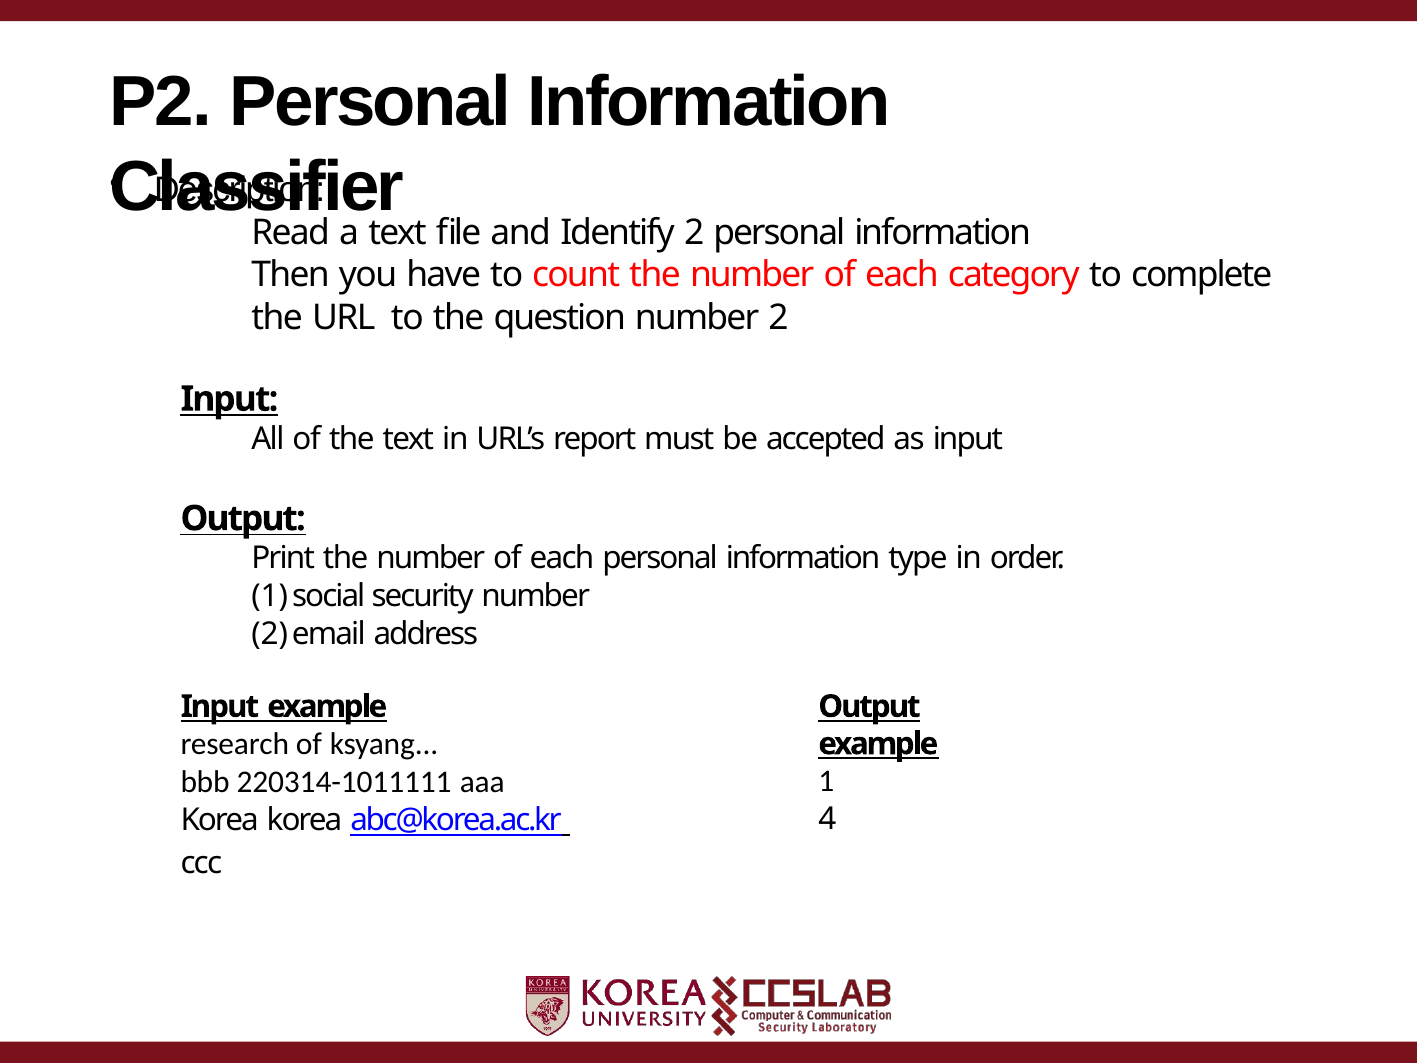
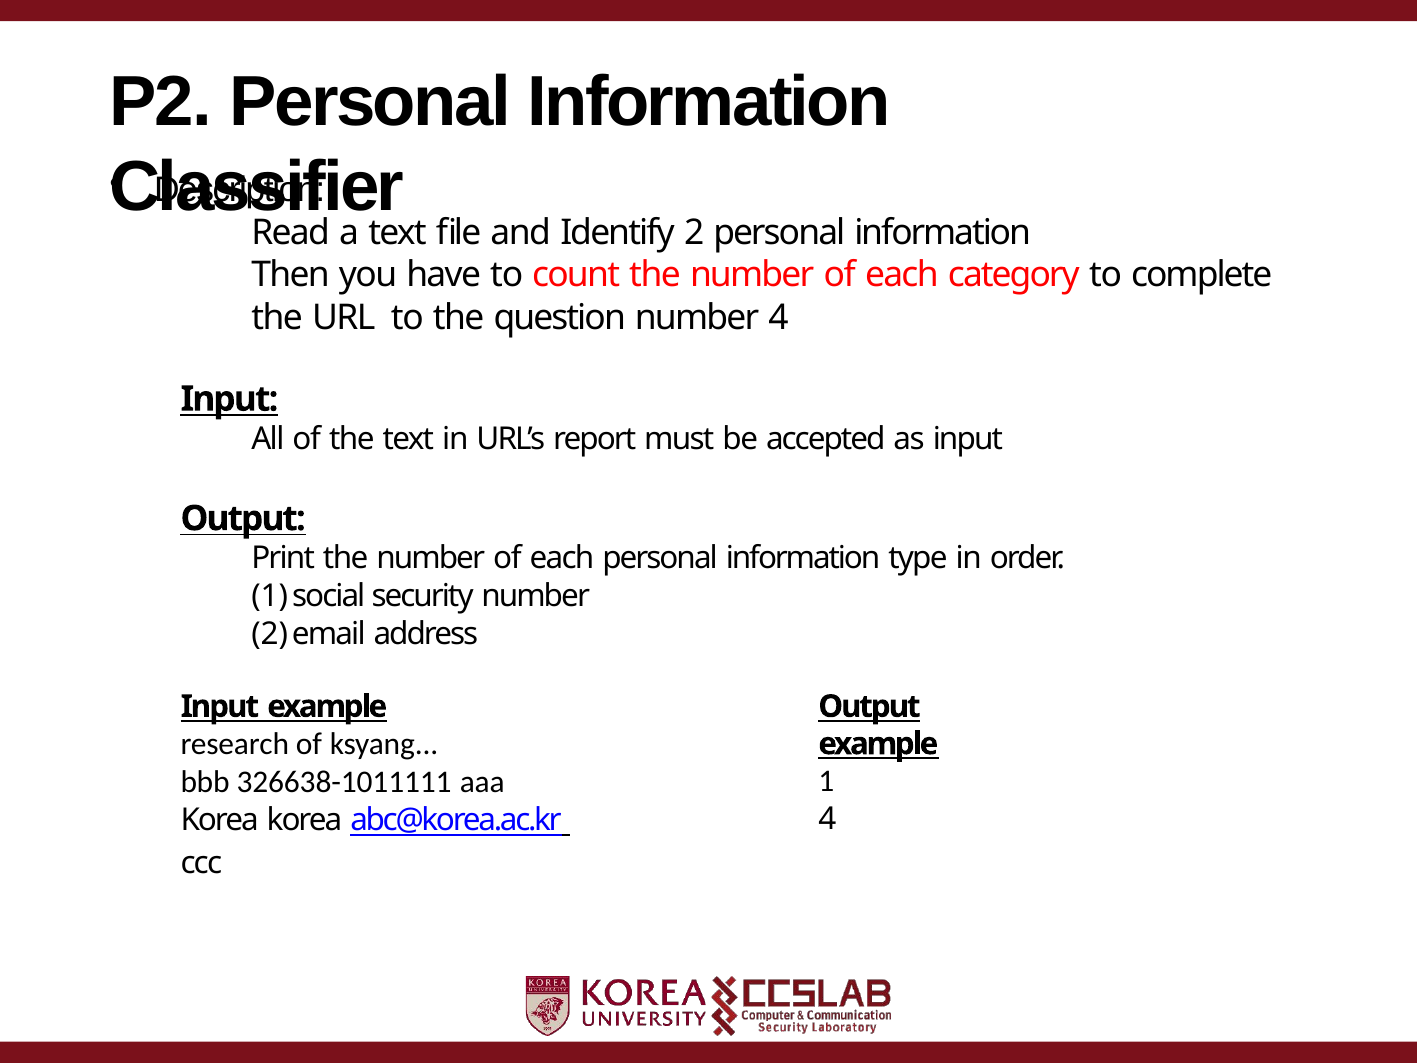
number 2: 2 -> 4
220314-1011111: 220314-1011111 -> 326638-1011111
